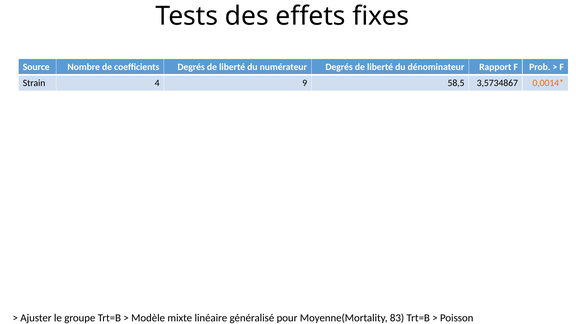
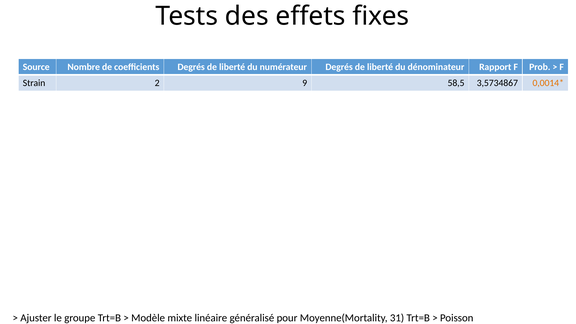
4: 4 -> 2
83: 83 -> 31
